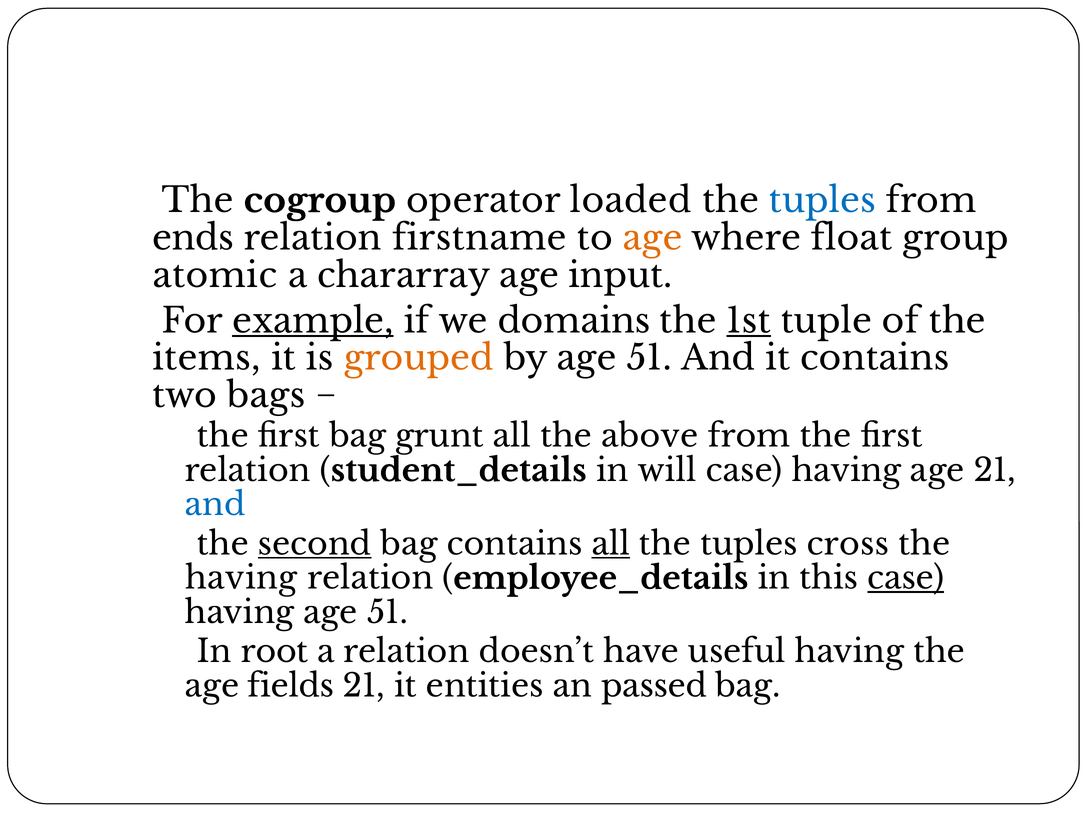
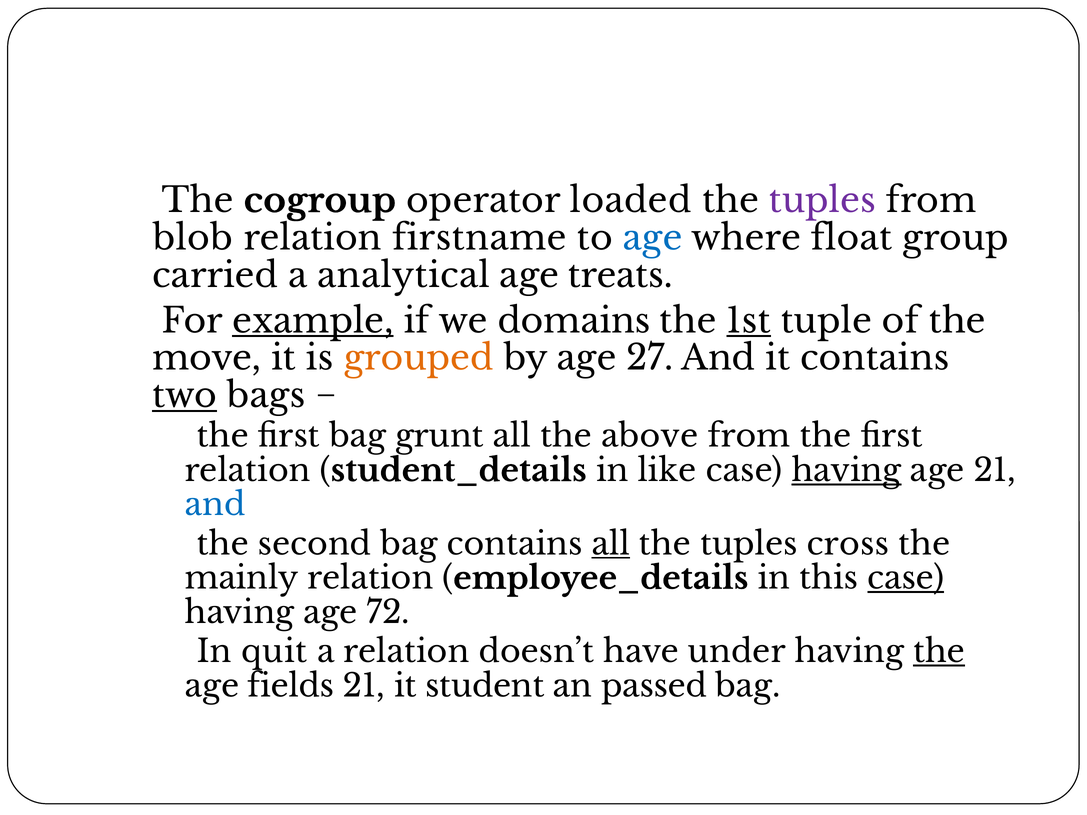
tuples at (822, 201) colour: blue -> purple
ends: ends -> blob
age at (653, 238) colour: orange -> blue
atomic: atomic -> carried
chararray: chararray -> analytical
input: input -> treats
items: items -> move
by age 51: 51 -> 27
two underline: none -> present
will: will -> like
having at (847, 471) underline: none -> present
second underline: present -> none
having at (241, 579): having -> mainly
having age 51: 51 -> 72
root: root -> quit
useful: useful -> under
the at (939, 652) underline: none -> present
entities: entities -> student
